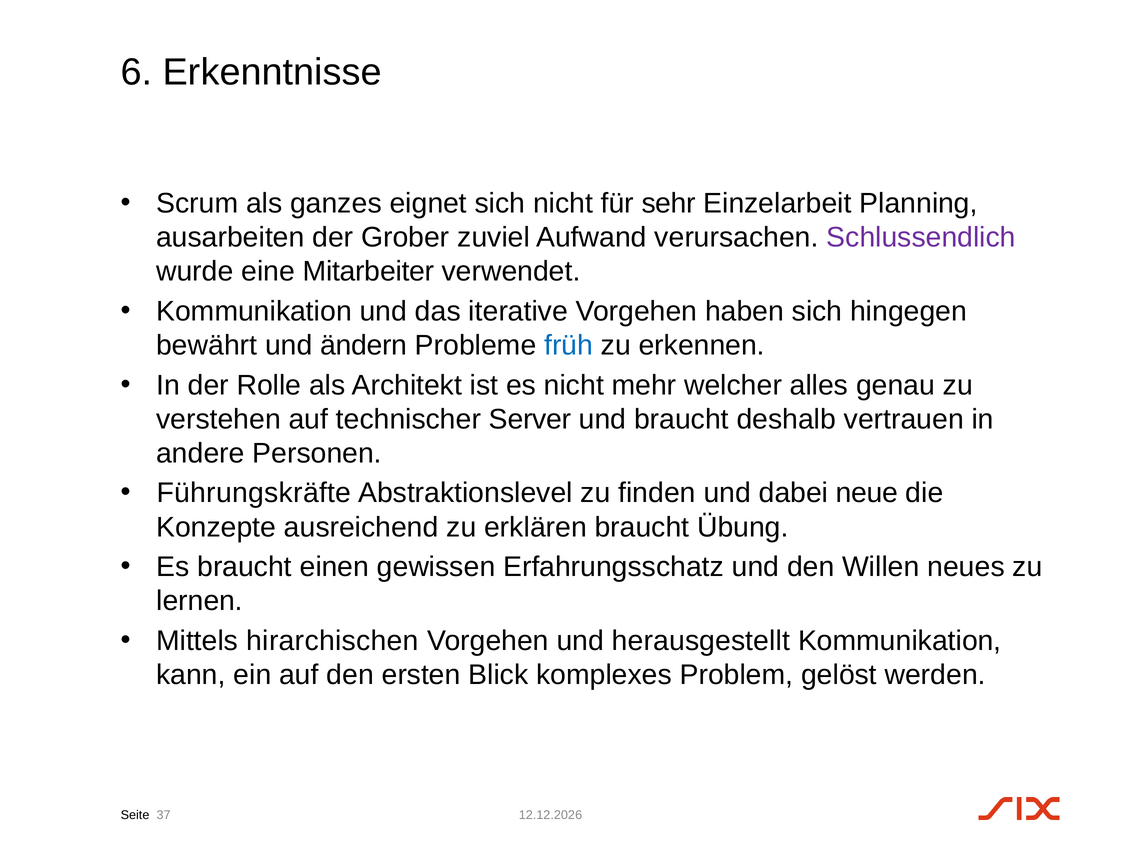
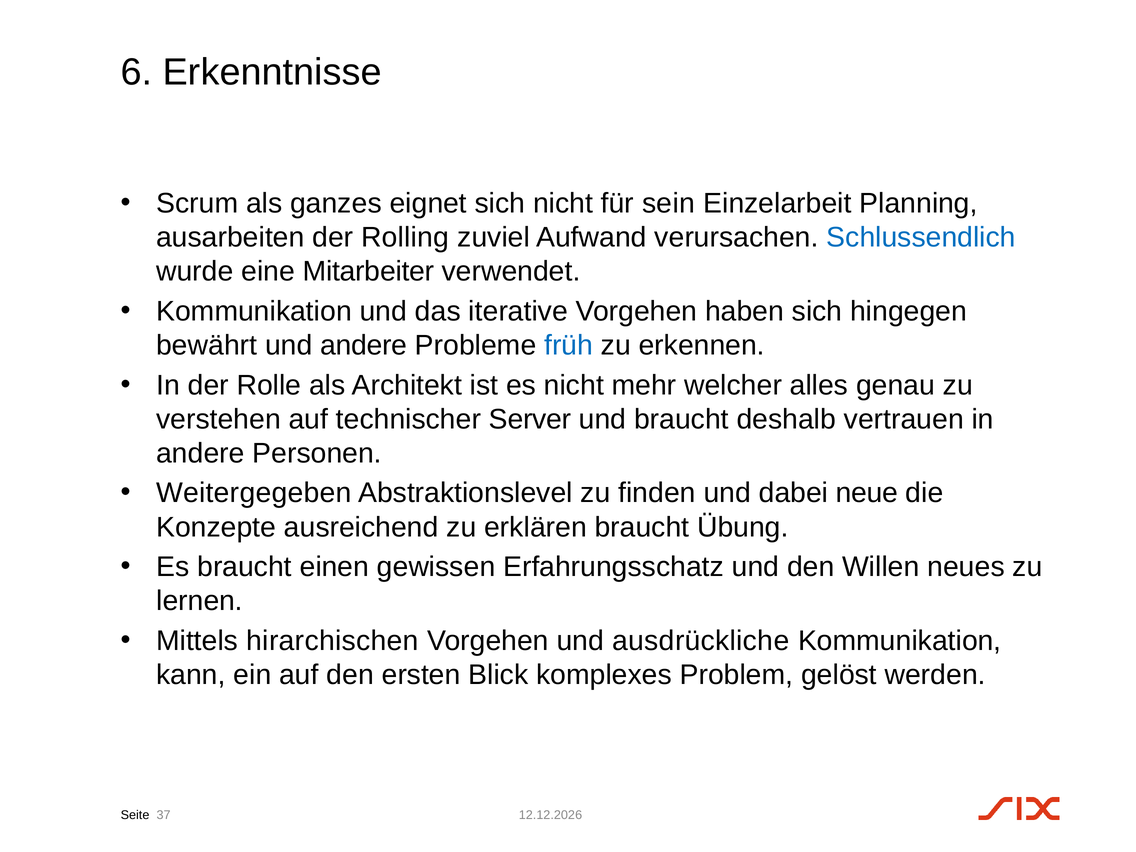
sehr: sehr -> sein
Grober: Grober -> Rolling
Schlussendlich colour: purple -> blue
und ändern: ändern -> andere
Führungskräfte: Führungskräfte -> Weitergegeben
herausgestellt: herausgestellt -> ausdrückliche
